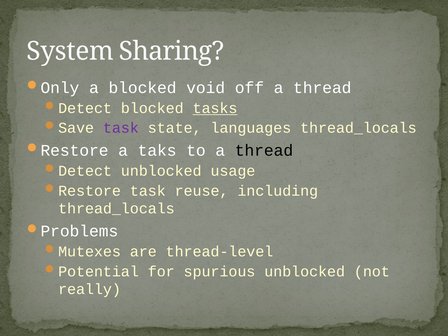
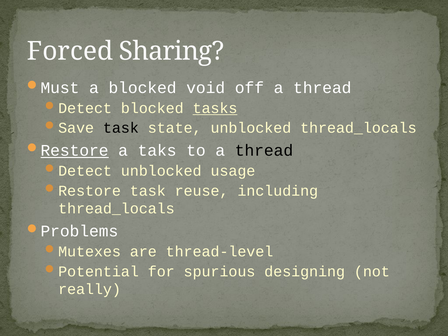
System: System -> Forced
Only: Only -> Must
task at (121, 128) colour: purple -> black
state languages: languages -> unblocked
Restore underline: none -> present
spurious unblocked: unblocked -> designing
